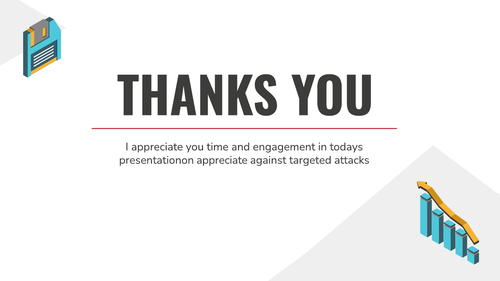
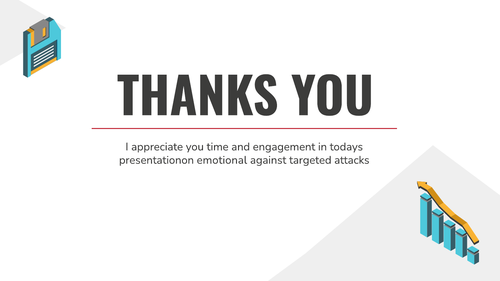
presentationon appreciate: appreciate -> emotional
